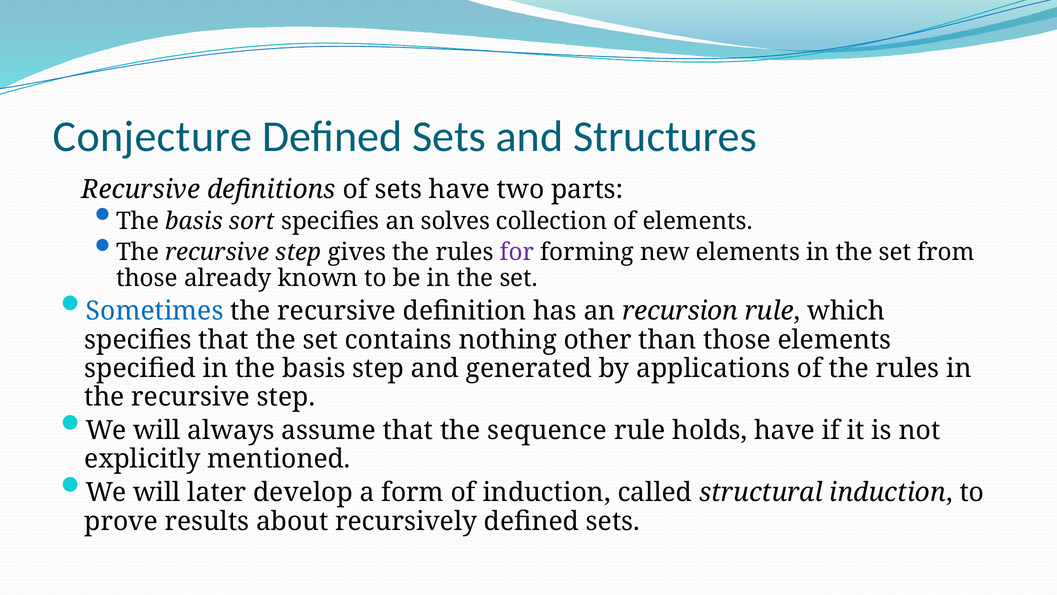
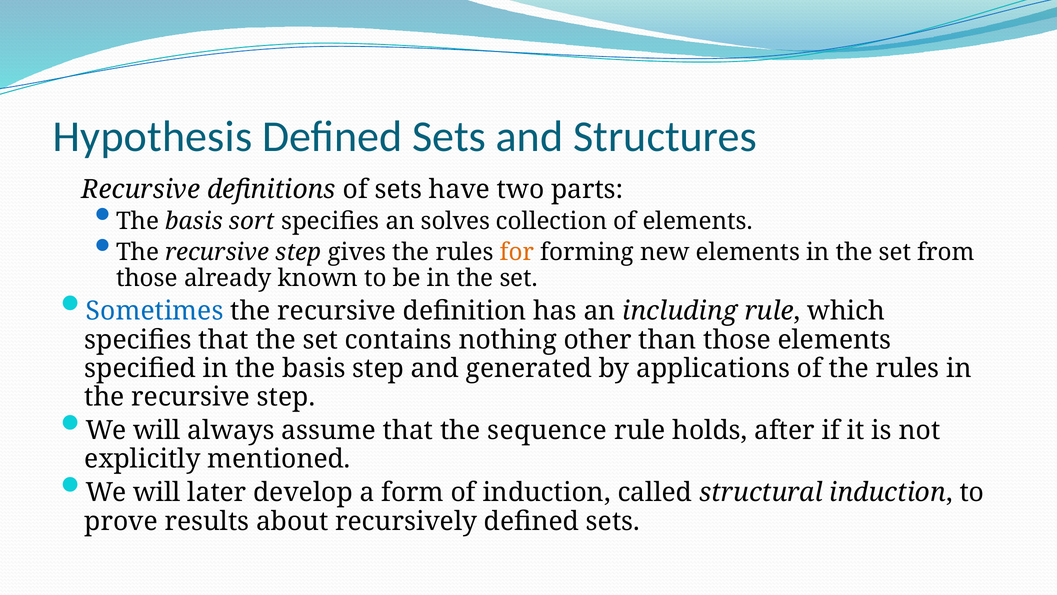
Conjecture: Conjecture -> Hypothesis
for colour: purple -> orange
recursion: recursion -> including
holds have: have -> after
